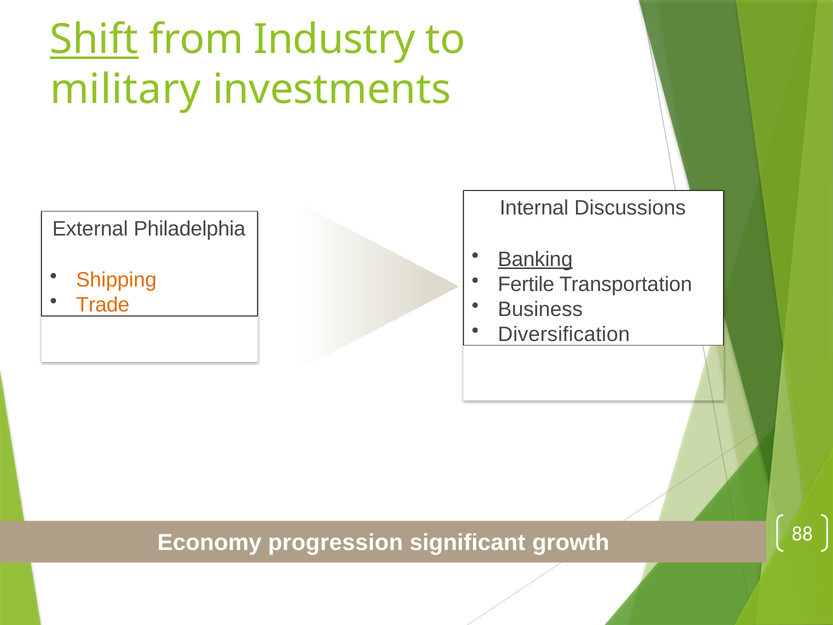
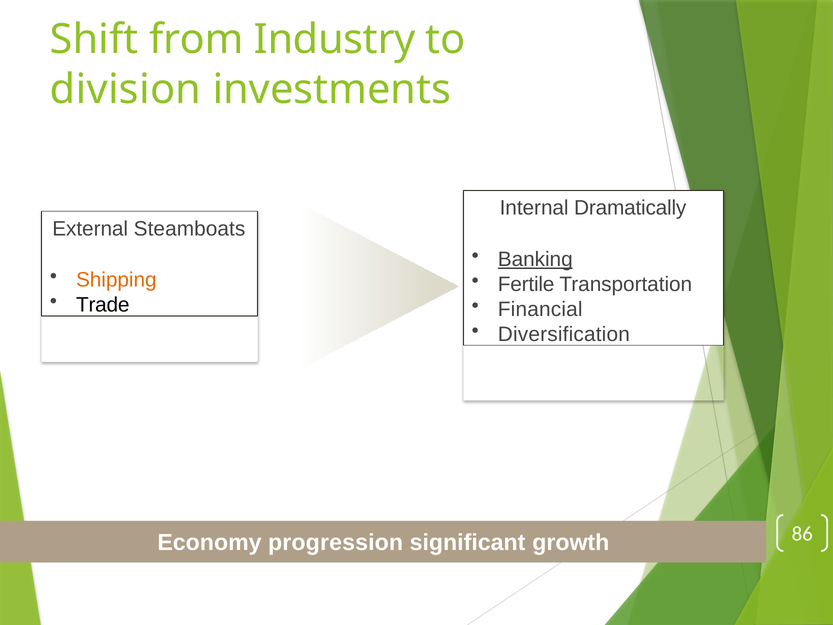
Shift underline: present -> none
military: military -> division
Discussions: Discussions -> Dramatically
Philadelphia: Philadelphia -> Steamboats
Trade colour: orange -> black
Business: Business -> Financial
88: 88 -> 86
